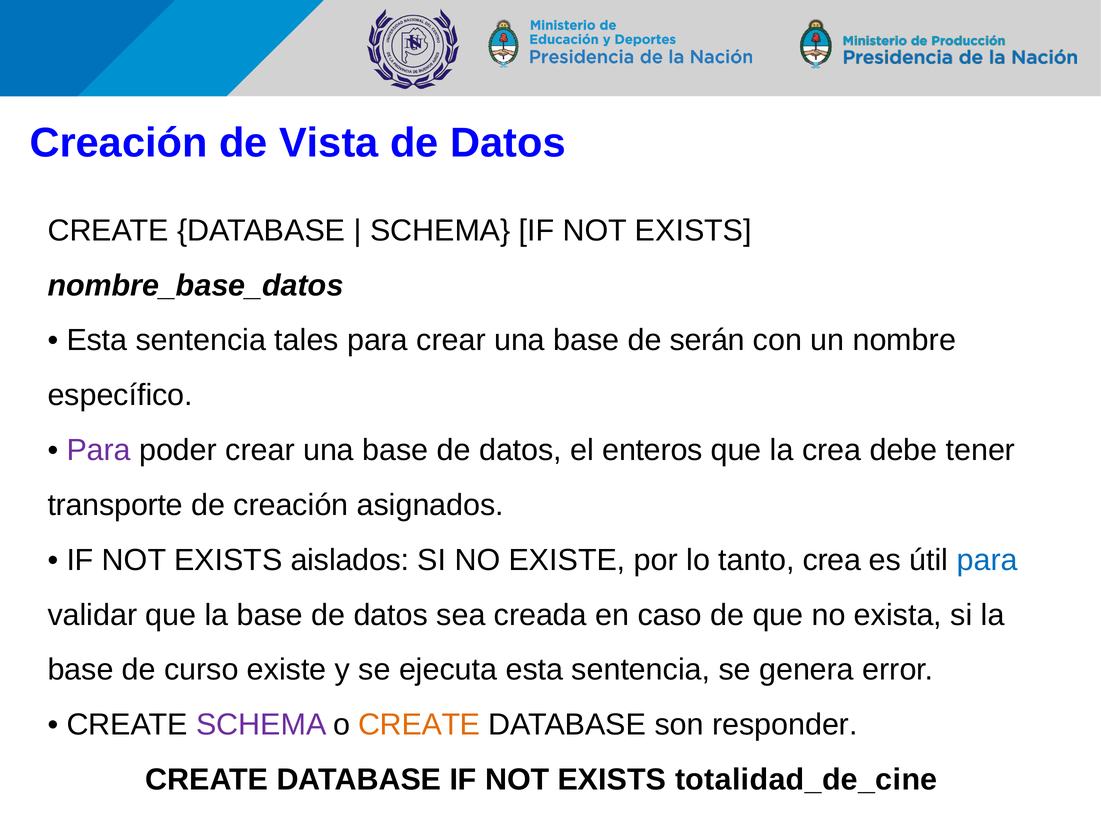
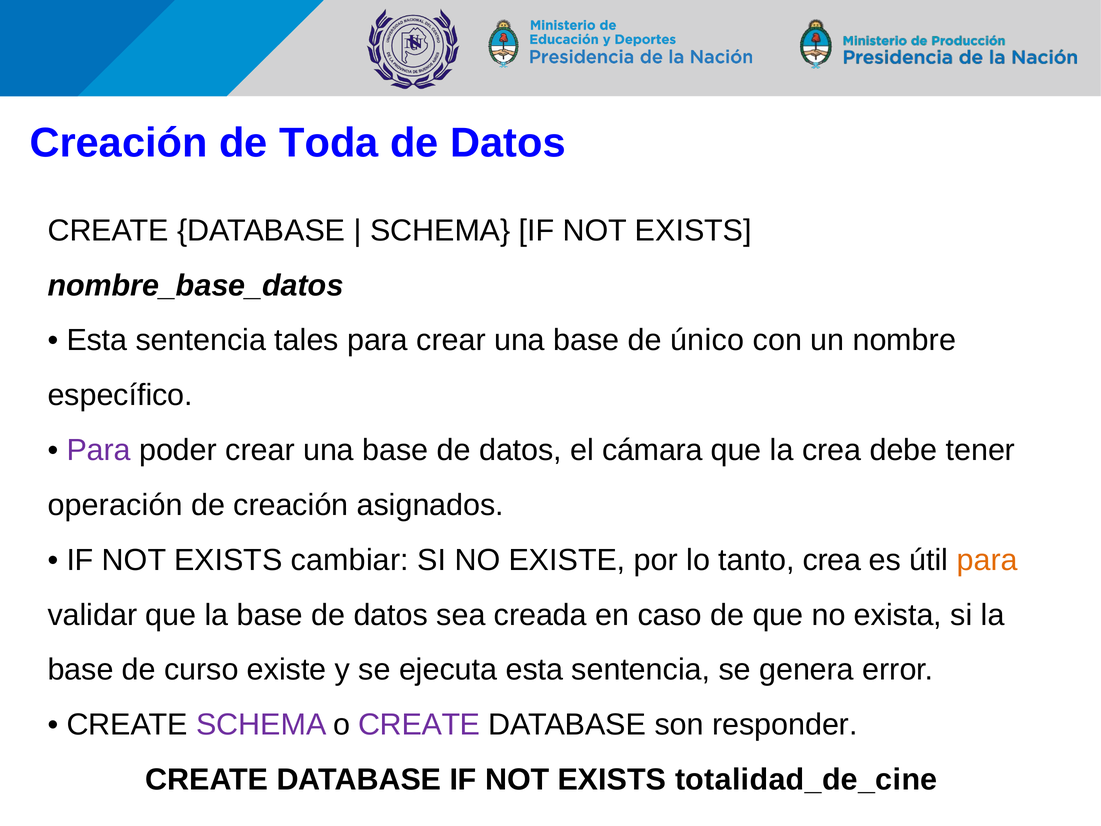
Vista: Vista -> Toda
serán: serán -> único
enteros: enteros -> cámara
transporte: transporte -> operación
aislados: aislados -> cambiar
para at (987, 560) colour: blue -> orange
CREATE at (419, 724) colour: orange -> purple
